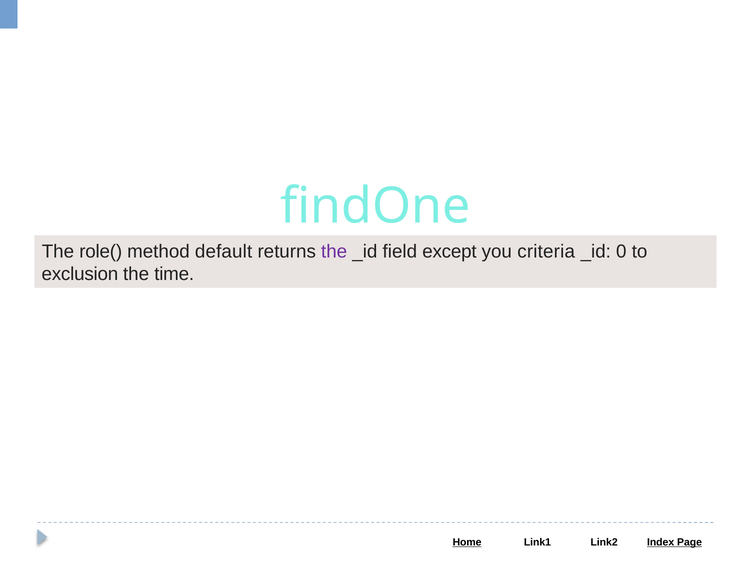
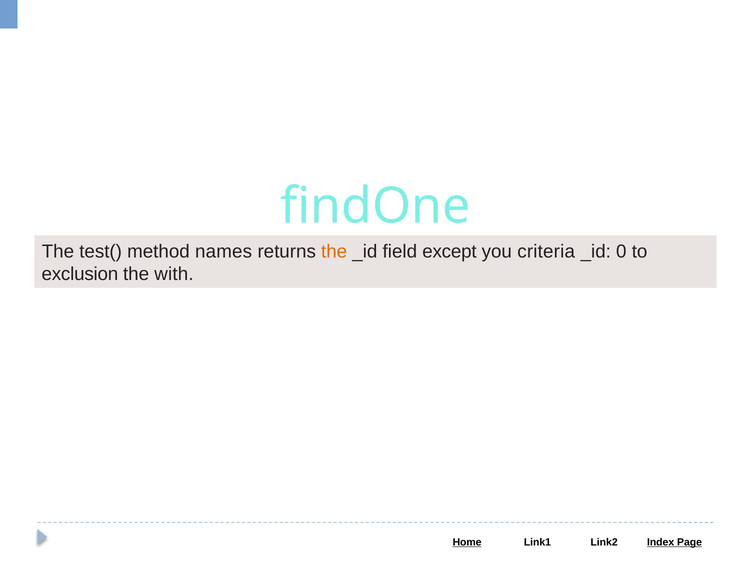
role(: role( -> test(
default: default -> names
the at (334, 251) colour: purple -> orange
time: time -> with
